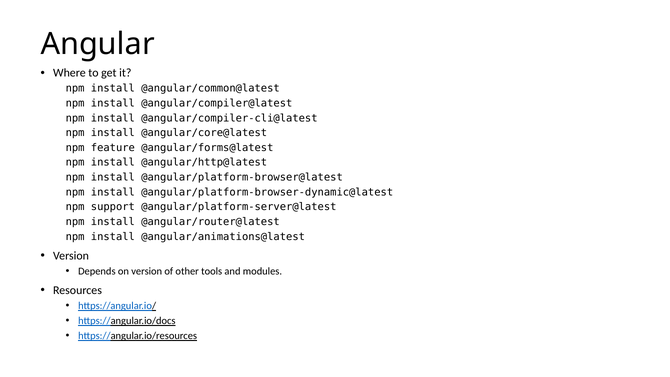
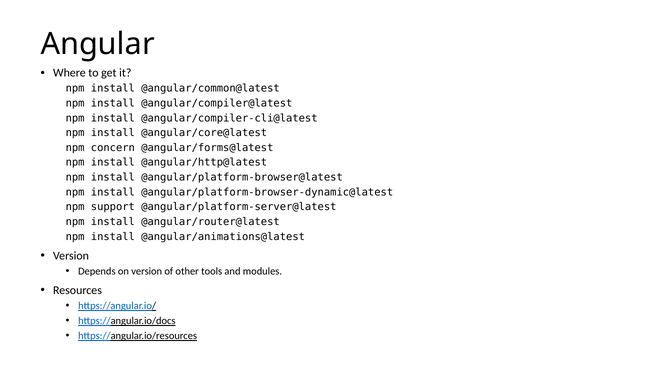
feature: feature -> concern
